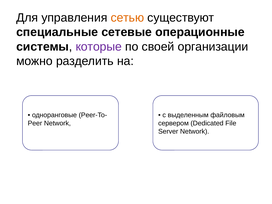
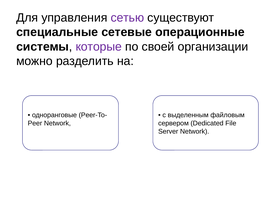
сетью colour: orange -> purple
